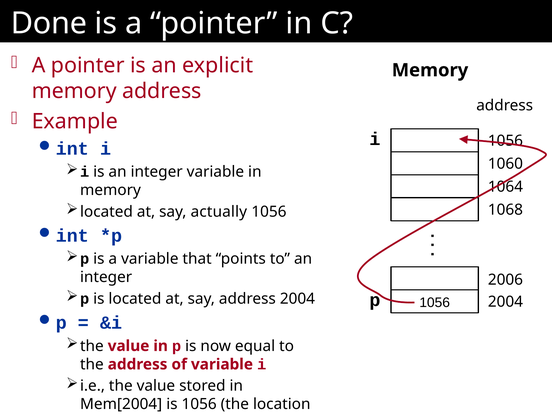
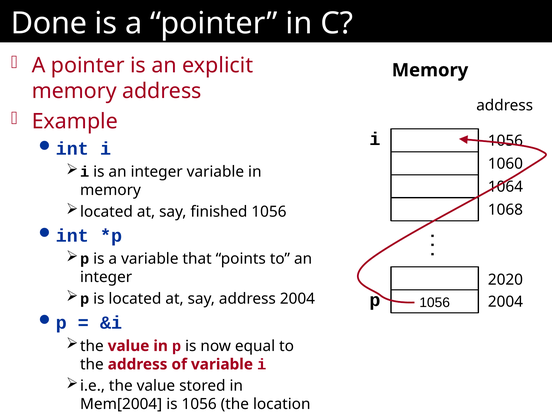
actually: actually -> finished
2006: 2006 -> 2020
